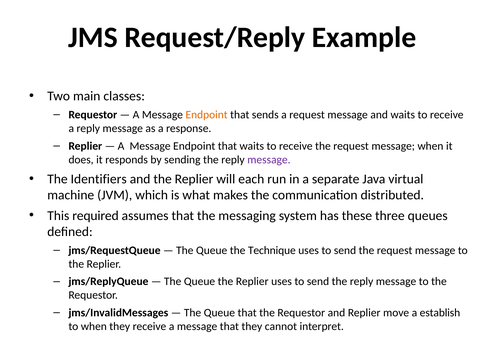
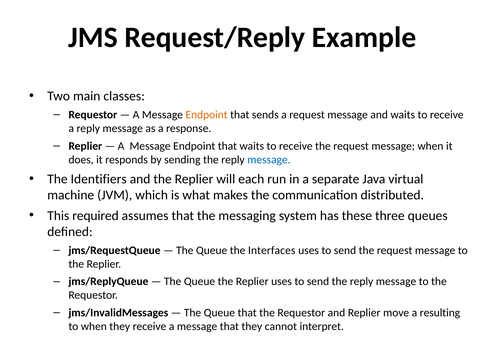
message at (269, 160) colour: purple -> blue
Technique: Technique -> Interfaces
establish: establish -> resulting
